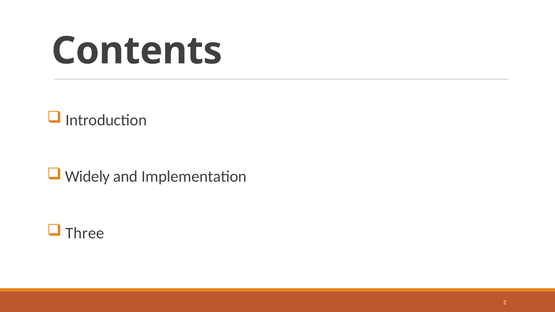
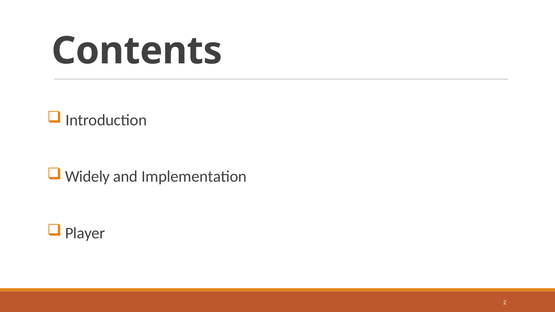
Three: Three -> Player
